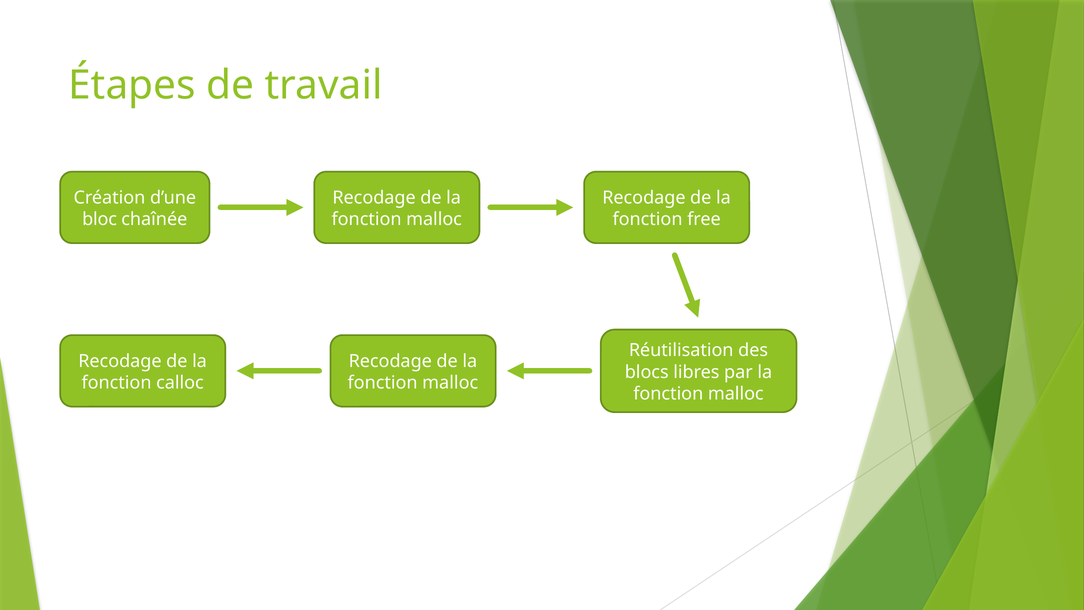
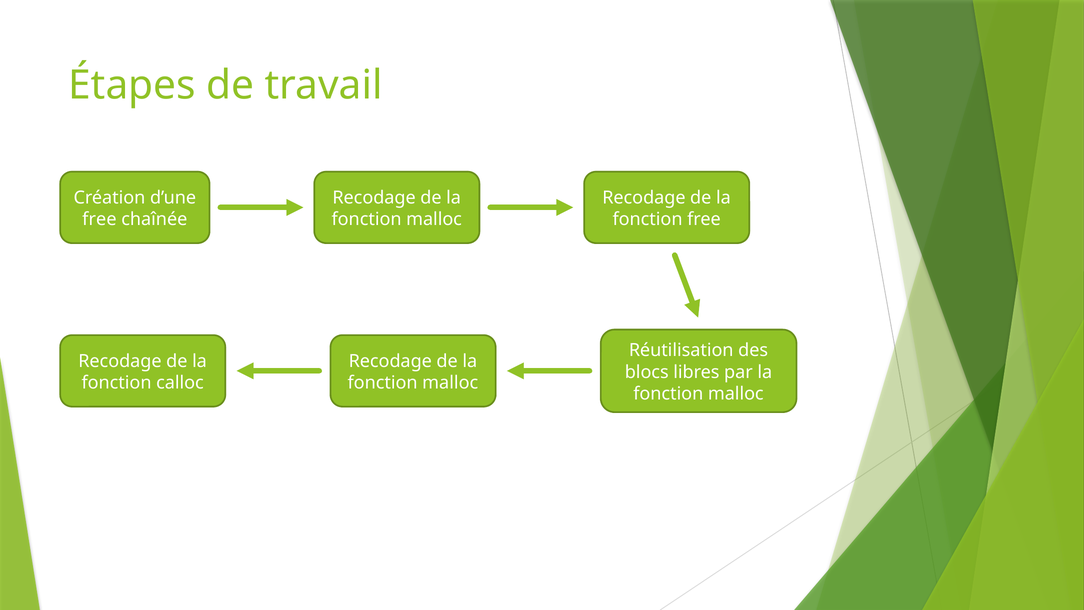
bloc at (100, 219): bloc -> free
